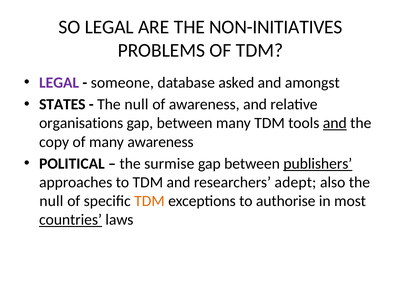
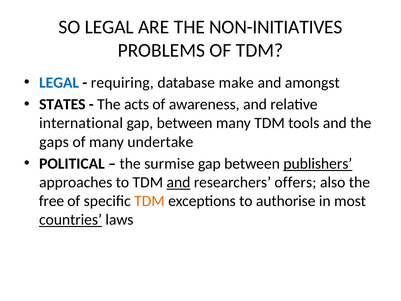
LEGAL at (59, 83) colour: purple -> blue
someone: someone -> requiring
asked: asked -> make
null at (136, 104): null -> acts
organisations: organisations -> international
and at (335, 123) underline: present -> none
copy: copy -> gaps
many awareness: awareness -> undertake
and at (178, 182) underline: none -> present
adept: adept -> offers
null at (51, 201): null -> free
